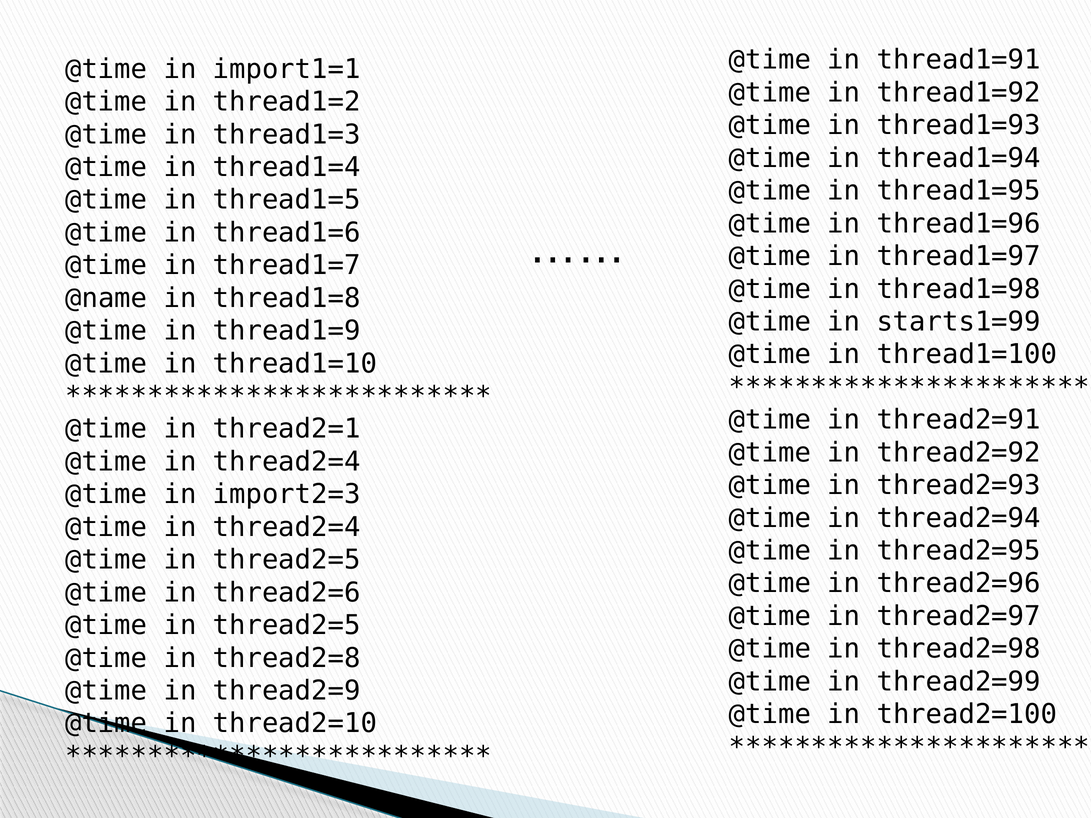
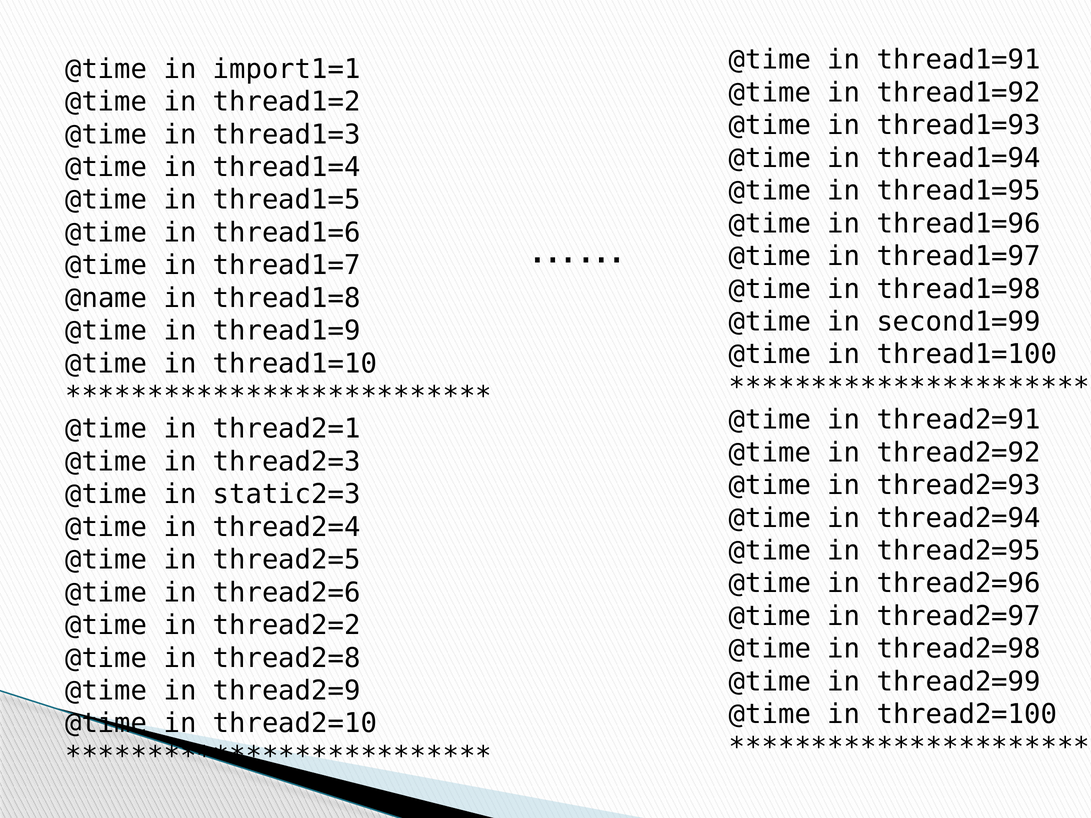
starts1=99: starts1=99 -> second1=99
thread2=4 at (287, 462): thread2=4 -> thread2=3
import2=3: import2=3 -> static2=3
thread2=5 at (287, 625): thread2=5 -> thread2=2
